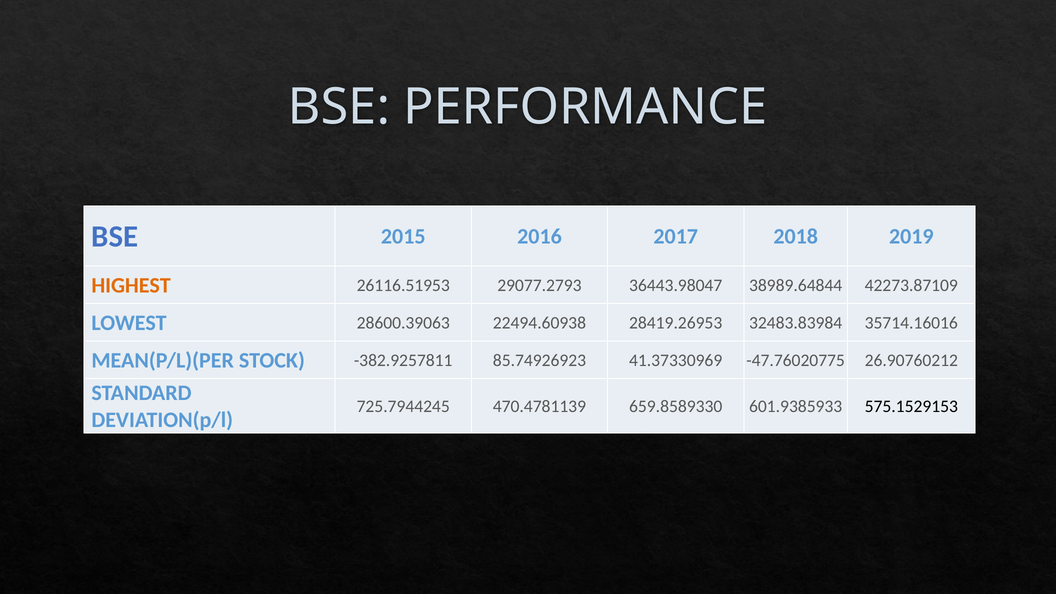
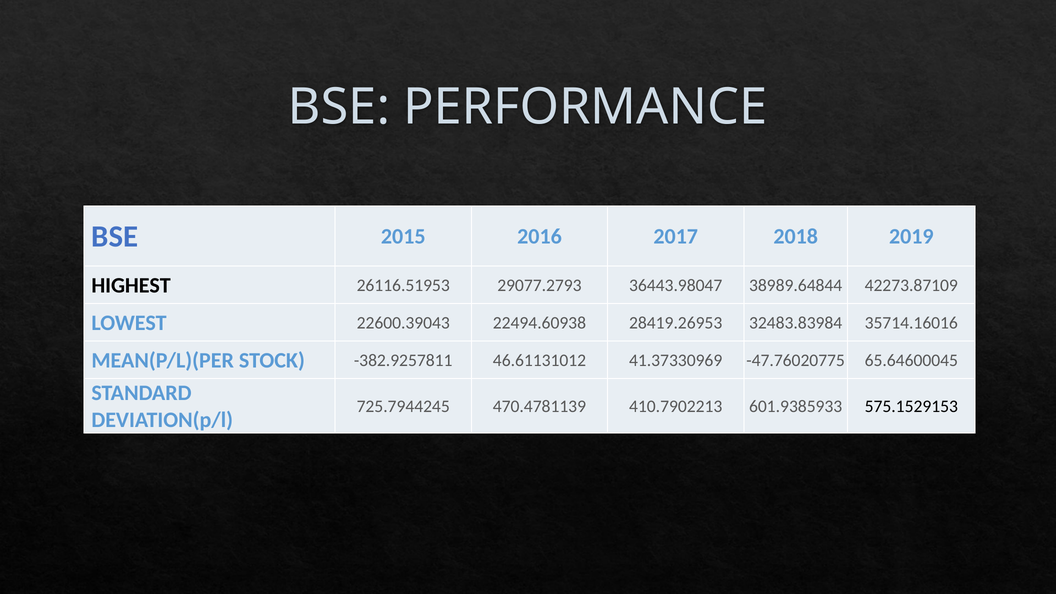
HIGHEST colour: orange -> black
28600.39063: 28600.39063 -> 22600.39043
85.74926923: 85.74926923 -> 46.61131012
26.90760212: 26.90760212 -> 65.64600045
659.8589330: 659.8589330 -> 410.7902213
